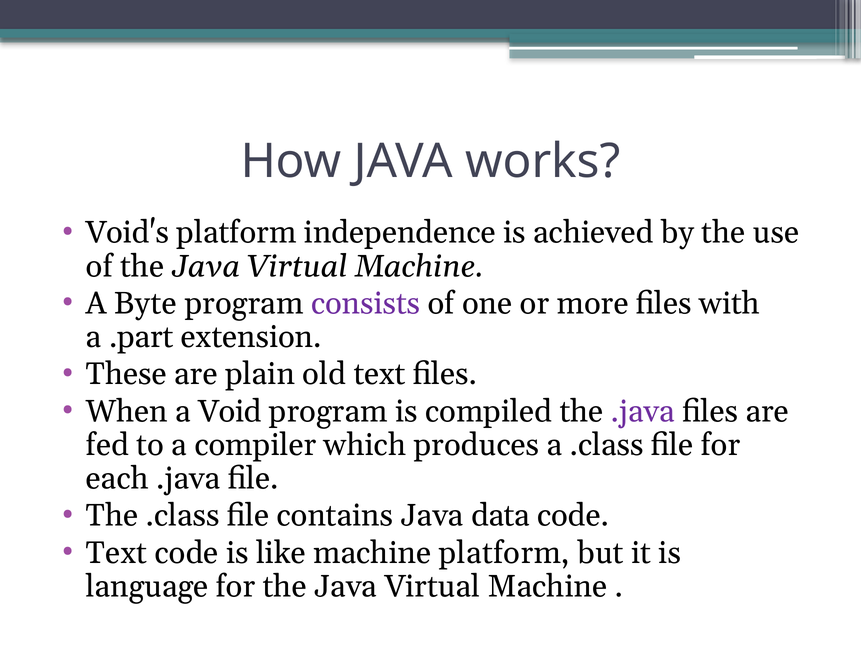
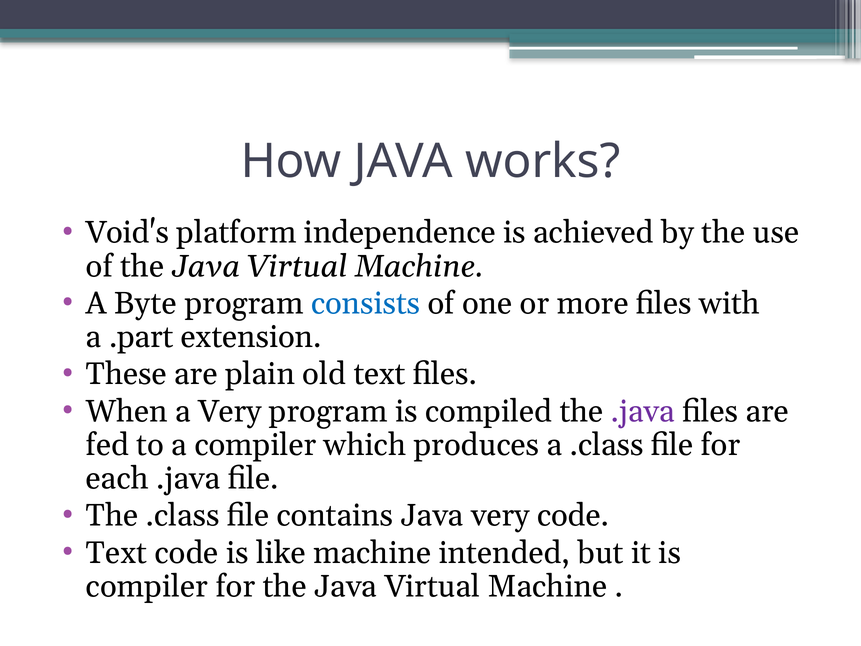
consists colour: purple -> blue
a Void: Void -> Very
Java data: data -> very
machine platform: platform -> intended
language at (147, 586): language -> compiler
